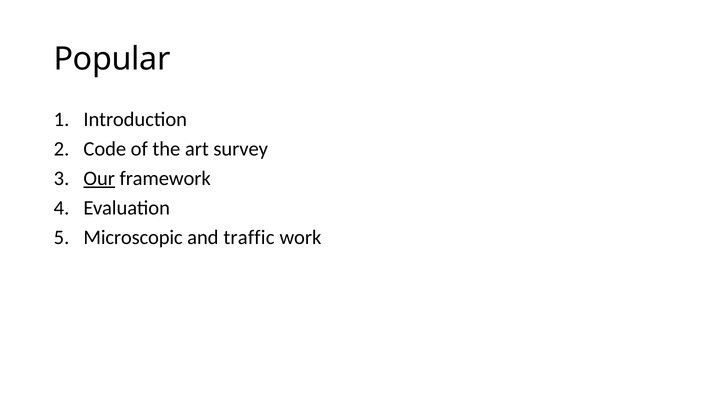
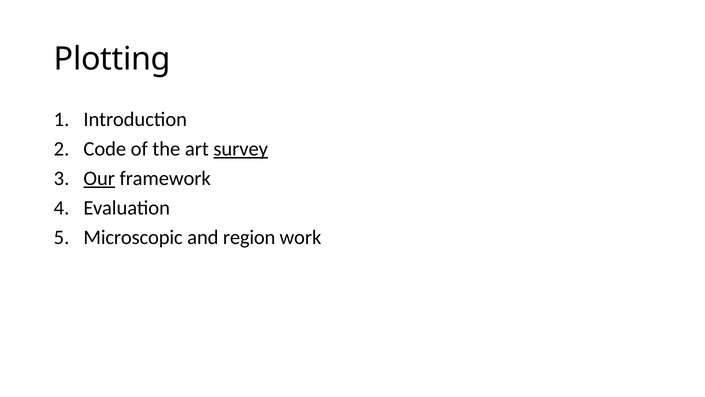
Popular: Popular -> Plotting
survey underline: none -> present
traffic: traffic -> region
